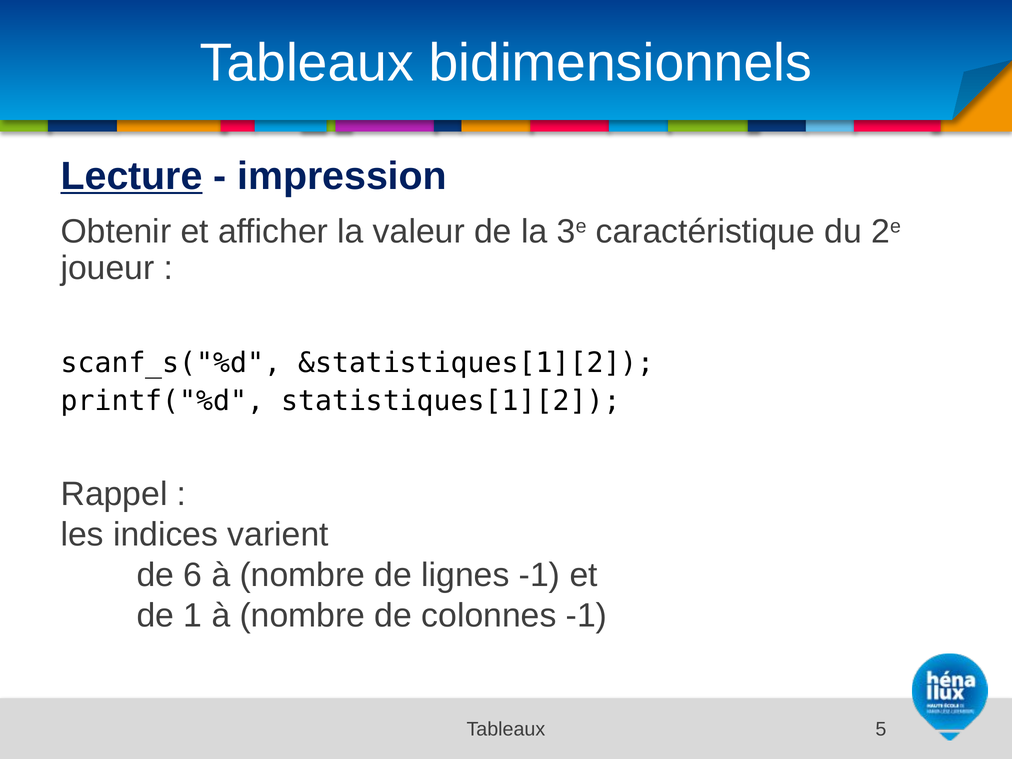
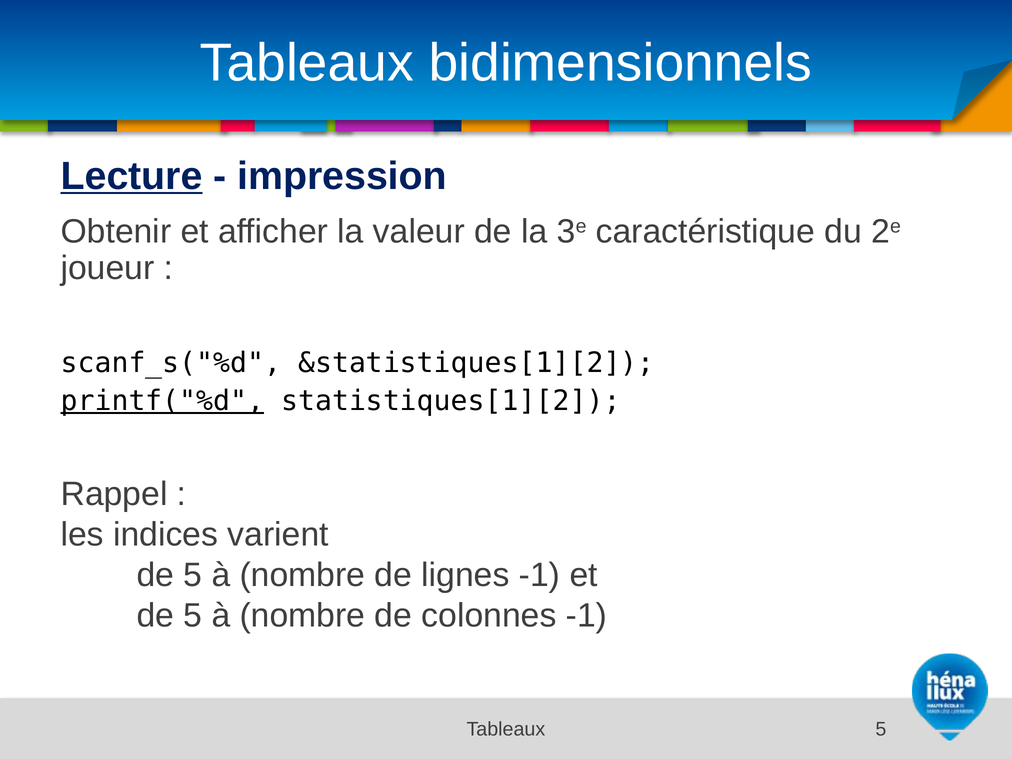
printf("%d underline: none -> present
6 at (193, 575): 6 -> 5
1 at (193, 616): 1 -> 5
